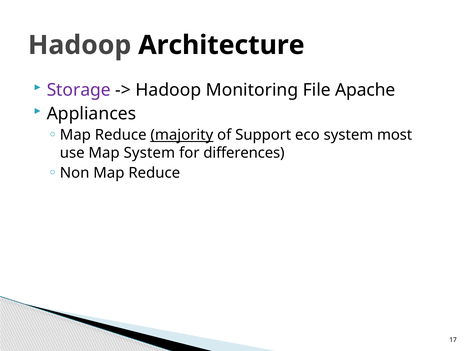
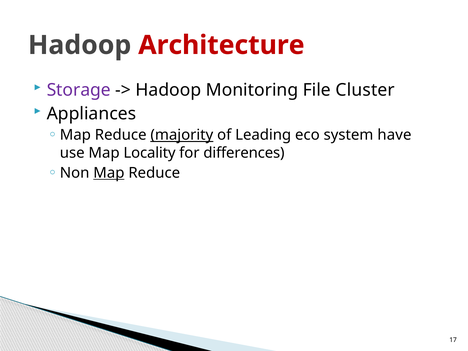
Architecture colour: black -> red
Apache: Apache -> Cluster
Support: Support -> Leading
most: most -> have
Map System: System -> Locality
Map at (109, 173) underline: none -> present
